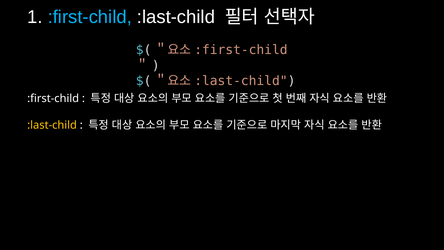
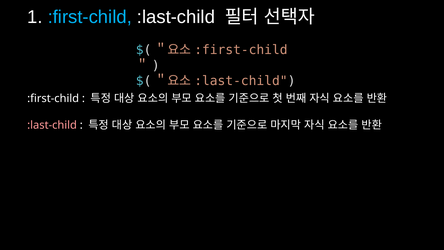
:last-child at (52, 125) colour: yellow -> pink
